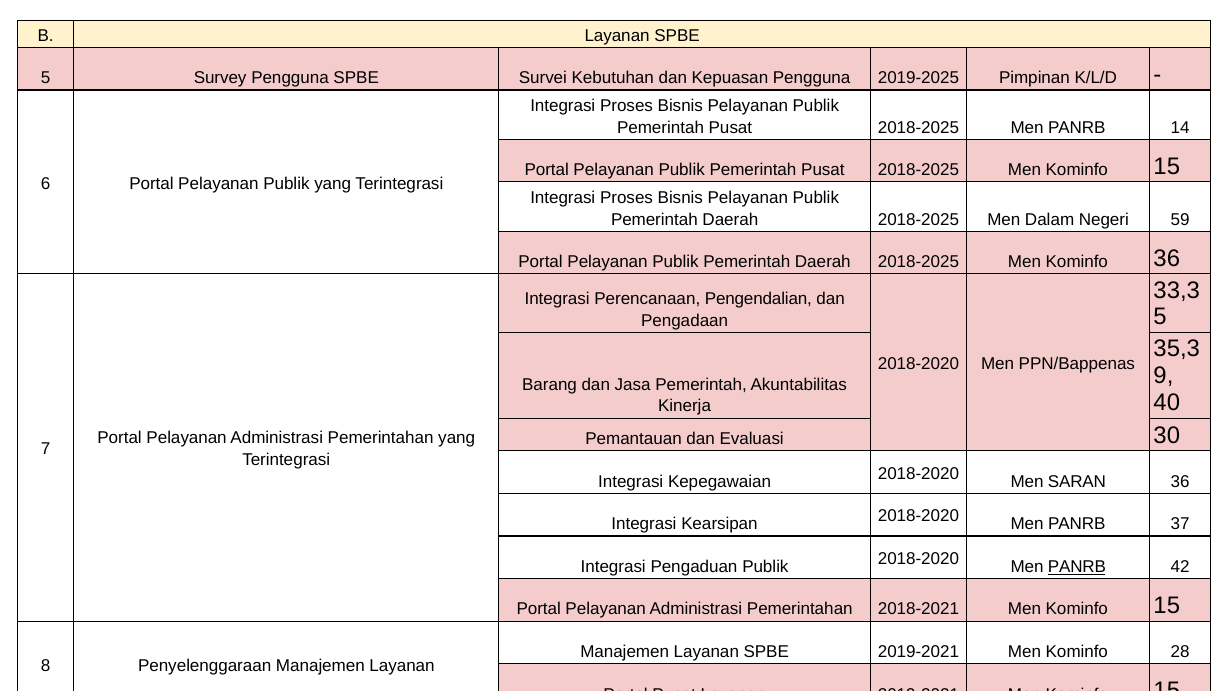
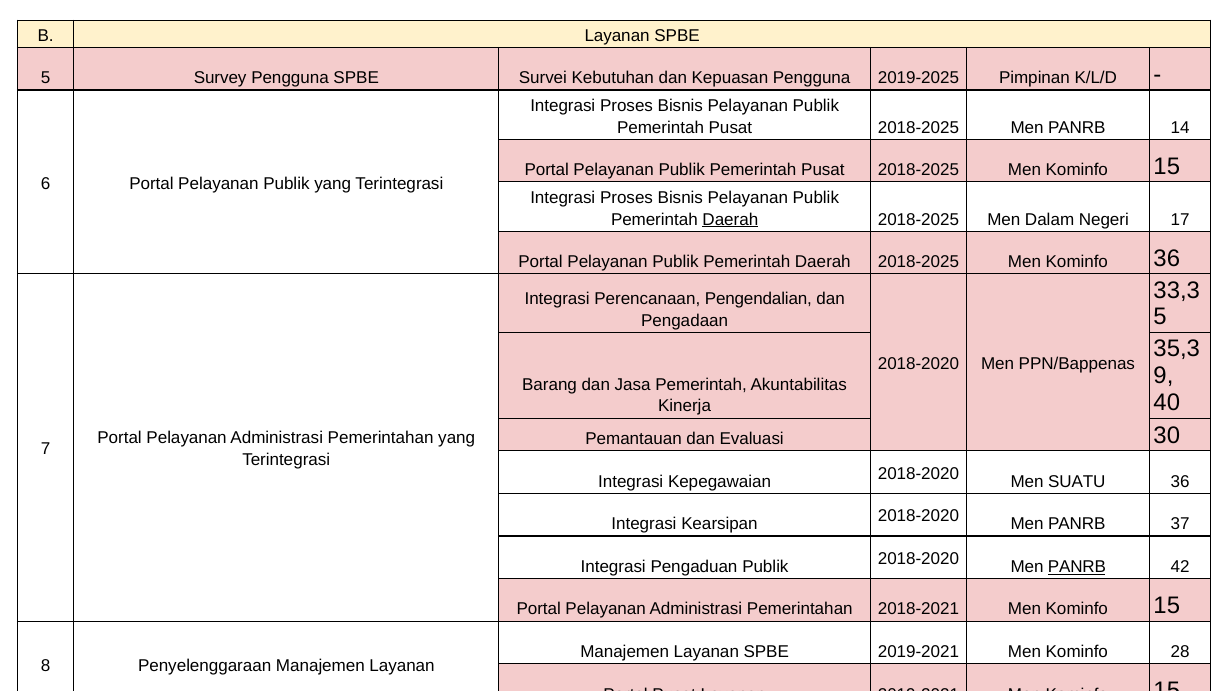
Daerah at (730, 219) underline: none -> present
59: 59 -> 17
SARAN: SARAN -> SUATU
